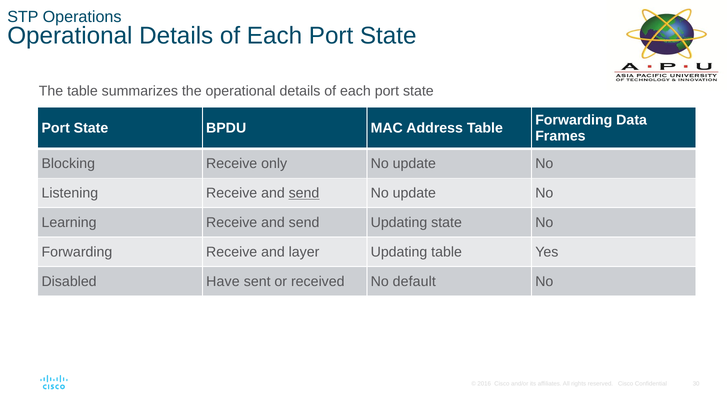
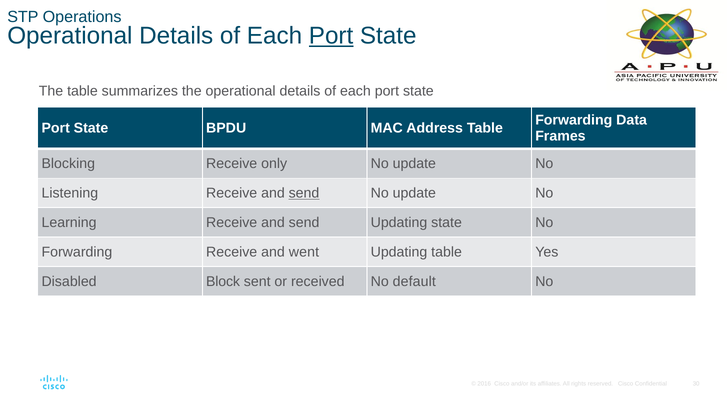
Port at (331, 36) underline: none -> present
layer: layer -> went
Have: Have -> Block
